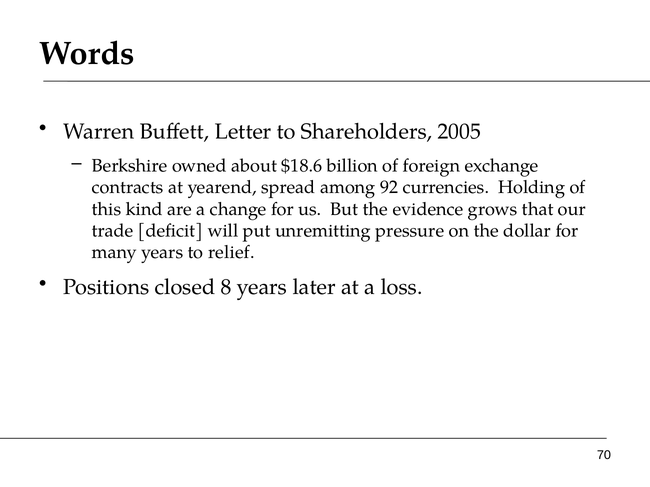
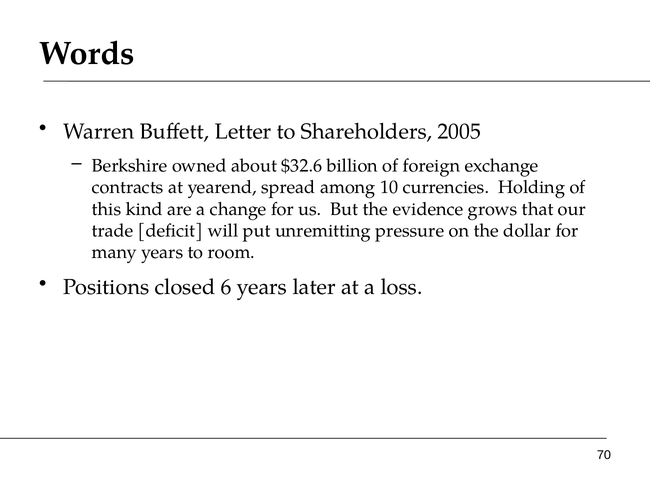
$18.6: $18.6 -> $32.6
92: 92 -> 10
relief: relief -> room
8: 8 -> 6
